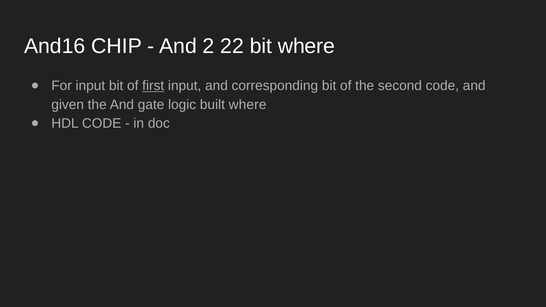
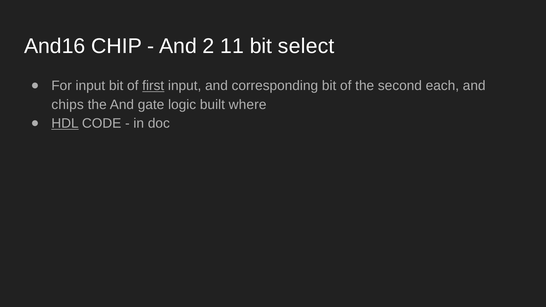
22: 22 -> 11
bit where: where -> select
second code: code -> each
given: given -> chips
HDL underline: none -> present
